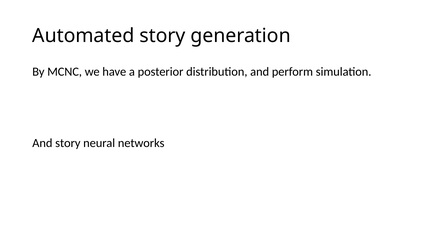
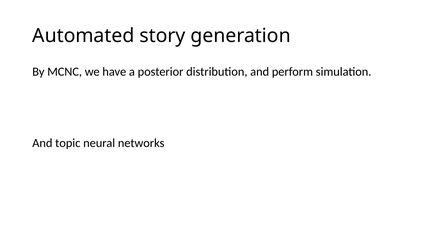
And story: story -> topic
